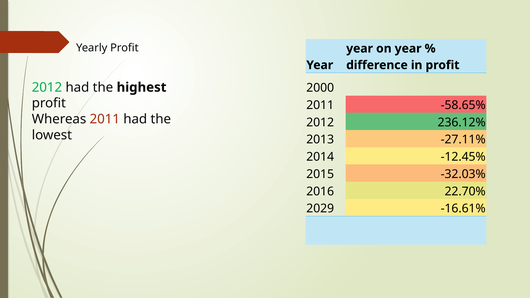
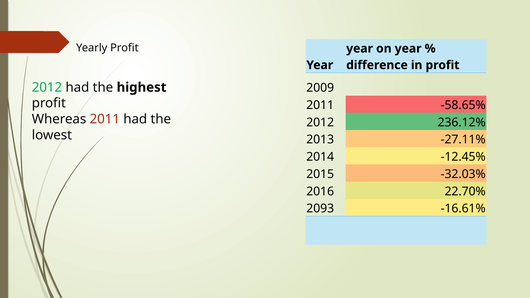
2000: 2000 -> 2009
2029: 2029 -> 2093
